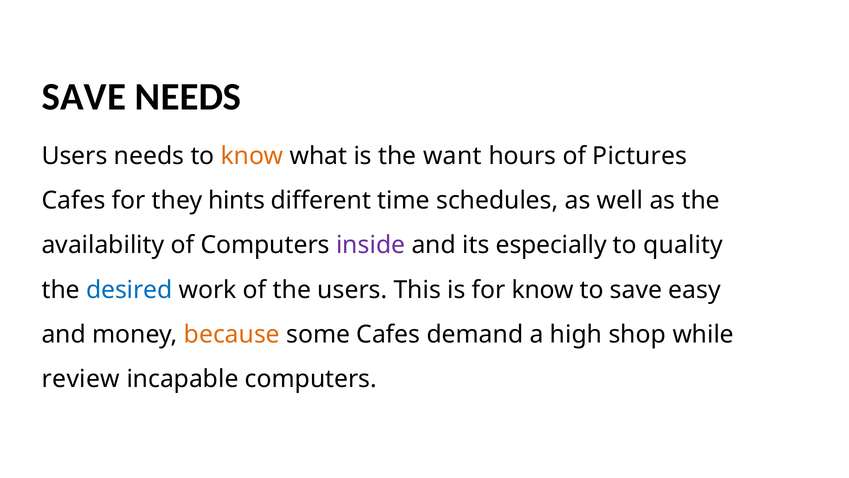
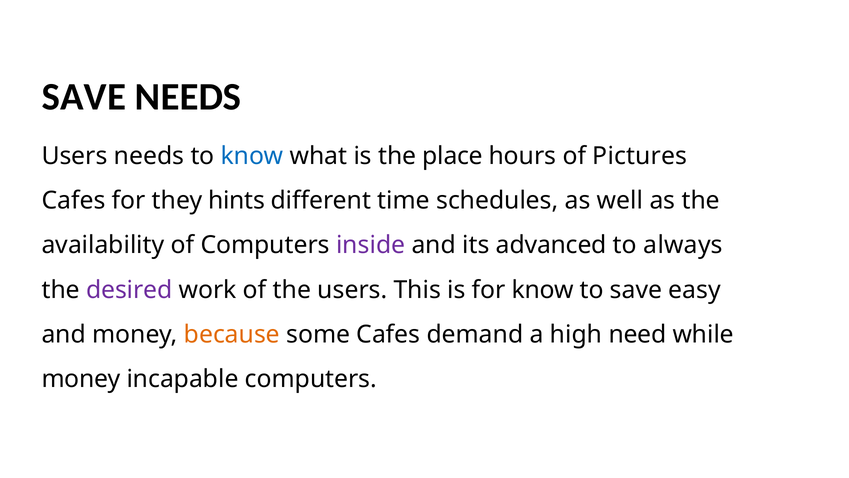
know at (252, 156) colour: orange -> blue
want: want -> place
especially: especially -> advanced
quality: quality -> always
desired colour: blue -> purple
shop: shop -> need
review at (81, 379): review -> money
